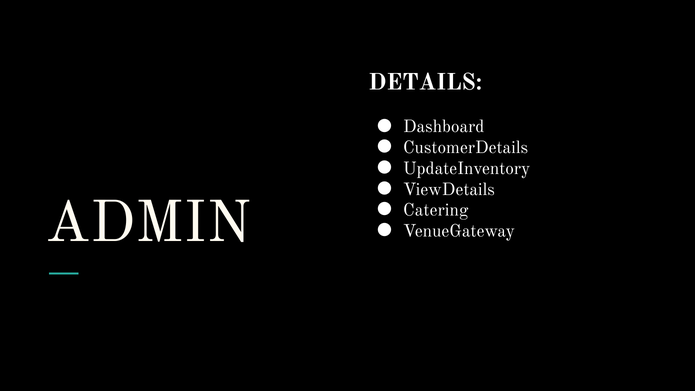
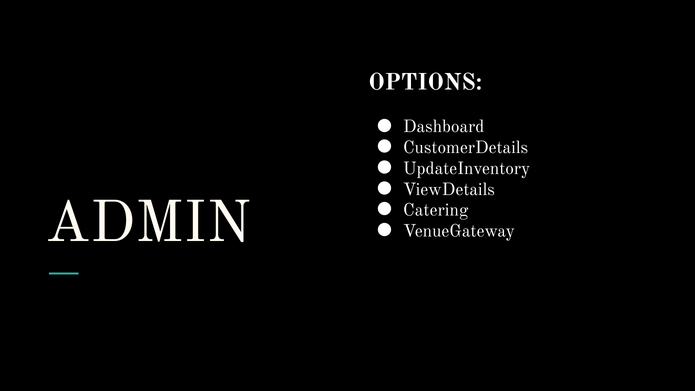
DETAILS: DETAILS -> OPTIONS
